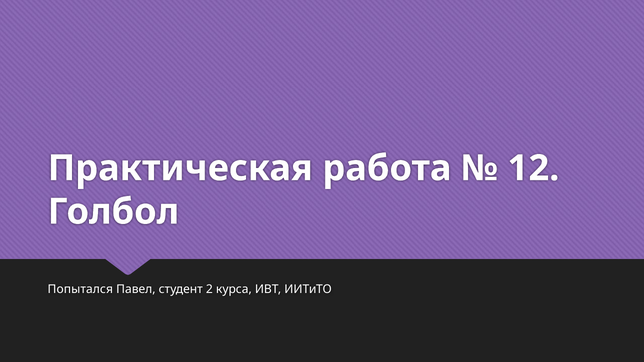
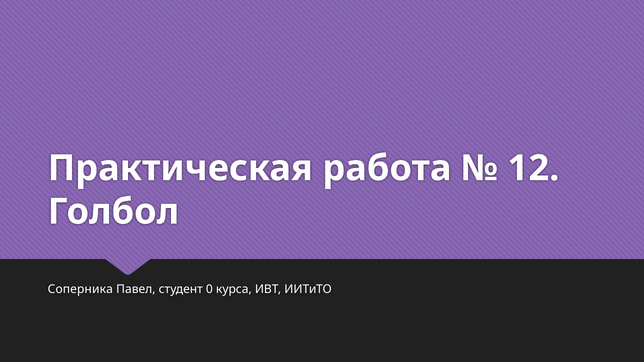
Попытался: Попытался -> Соперника
2: 2 -> 0
